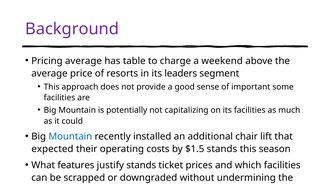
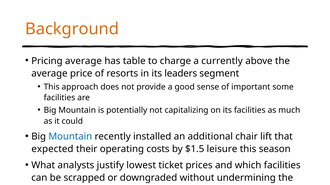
Background colour: purple -> orange
weekend: weekend -> currently
$1.5 stands: stands -> leisure
features: features -> analysts
justify stands: stands -> lowest
